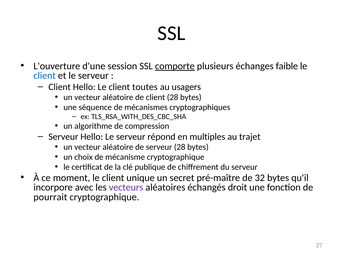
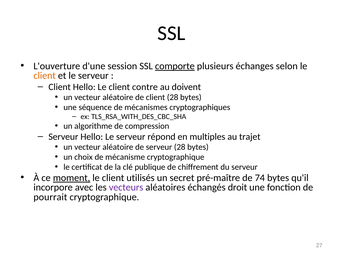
faible: faible -> selon
client at (45, 76) colour: blue -> orange
toutes: toutes -> contre
usagers: usagers -> doivent
moment underline: none -> present
unique: unique -> utilisés
32: 32 -> 74
